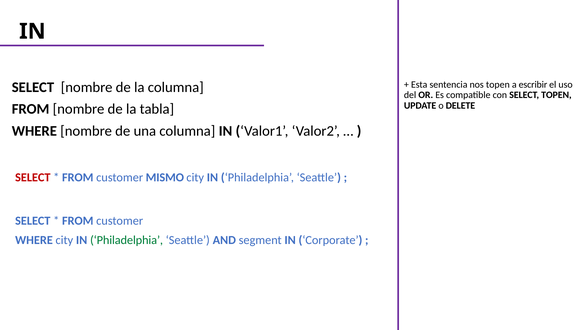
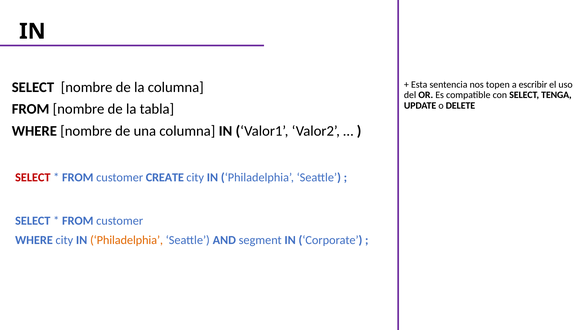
SELECT TOPEN: TOPEN -> TENGA
MISMO: MISMO -> CREATE
Philadelphia at (127, 241) colour: green -> orange
